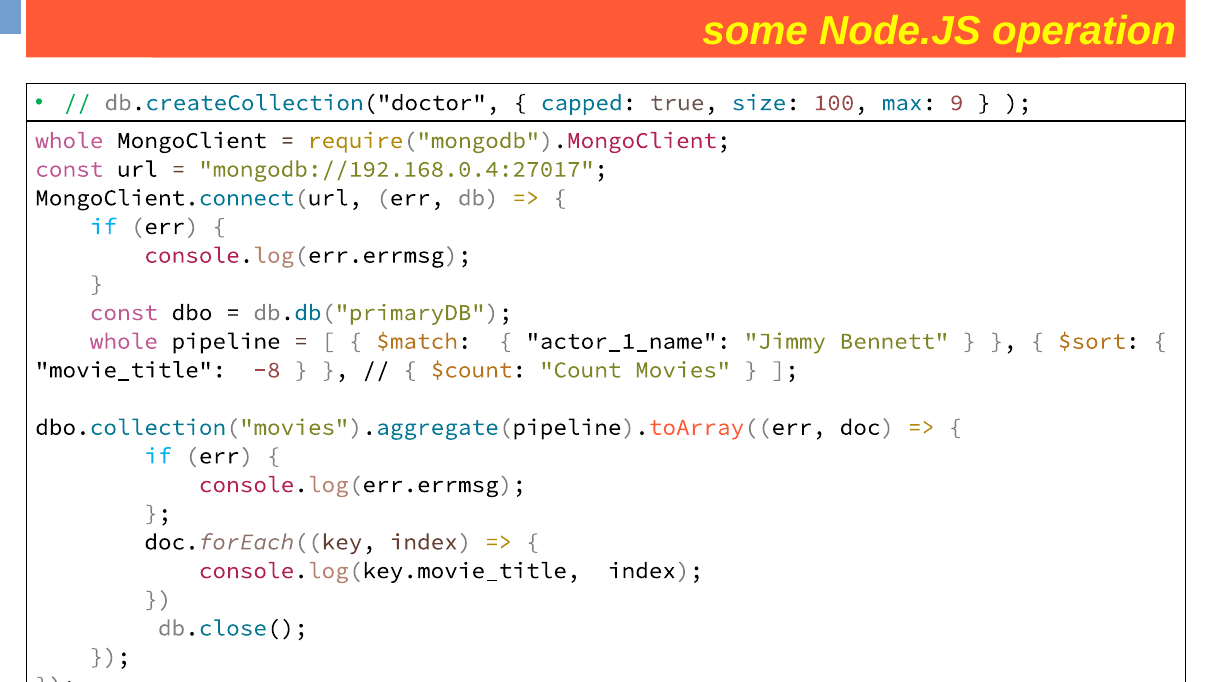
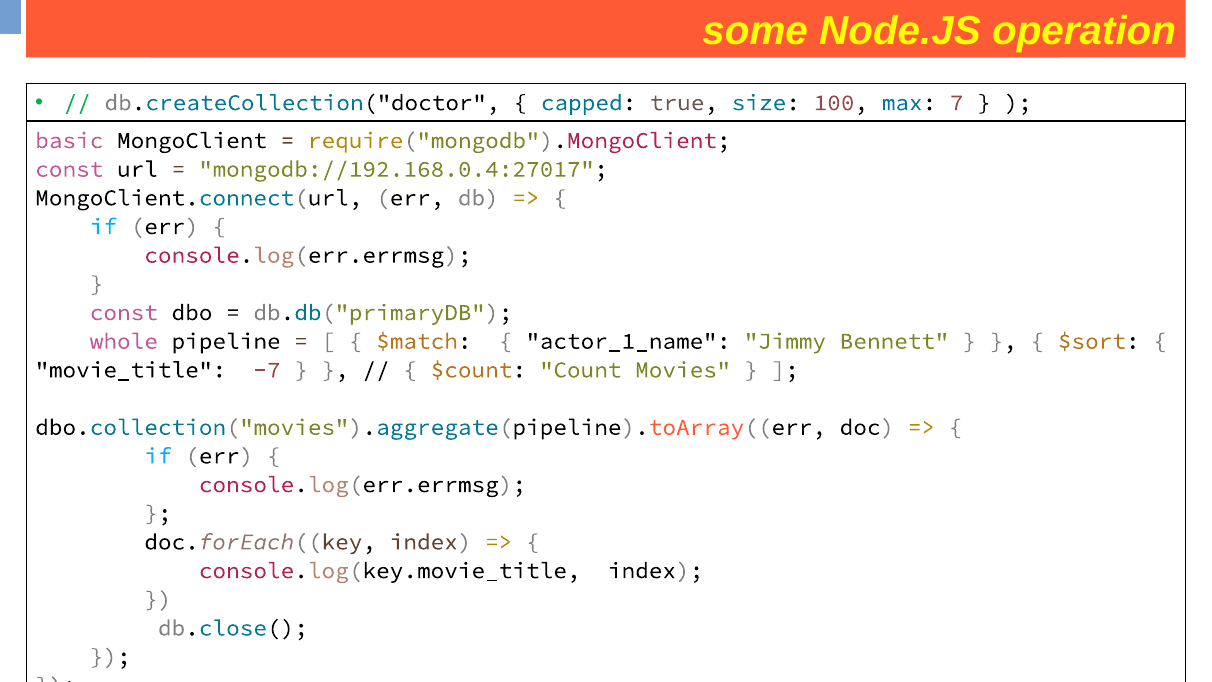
9: 9 -> 7
whole at (69, 140): whole -> basic
-8: -8 -> -7
